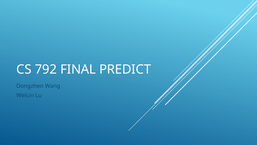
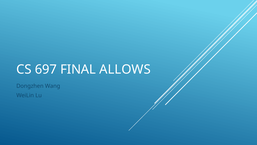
792: 792 -> 697
PREDICT: PREDICT -> ALLOWS
